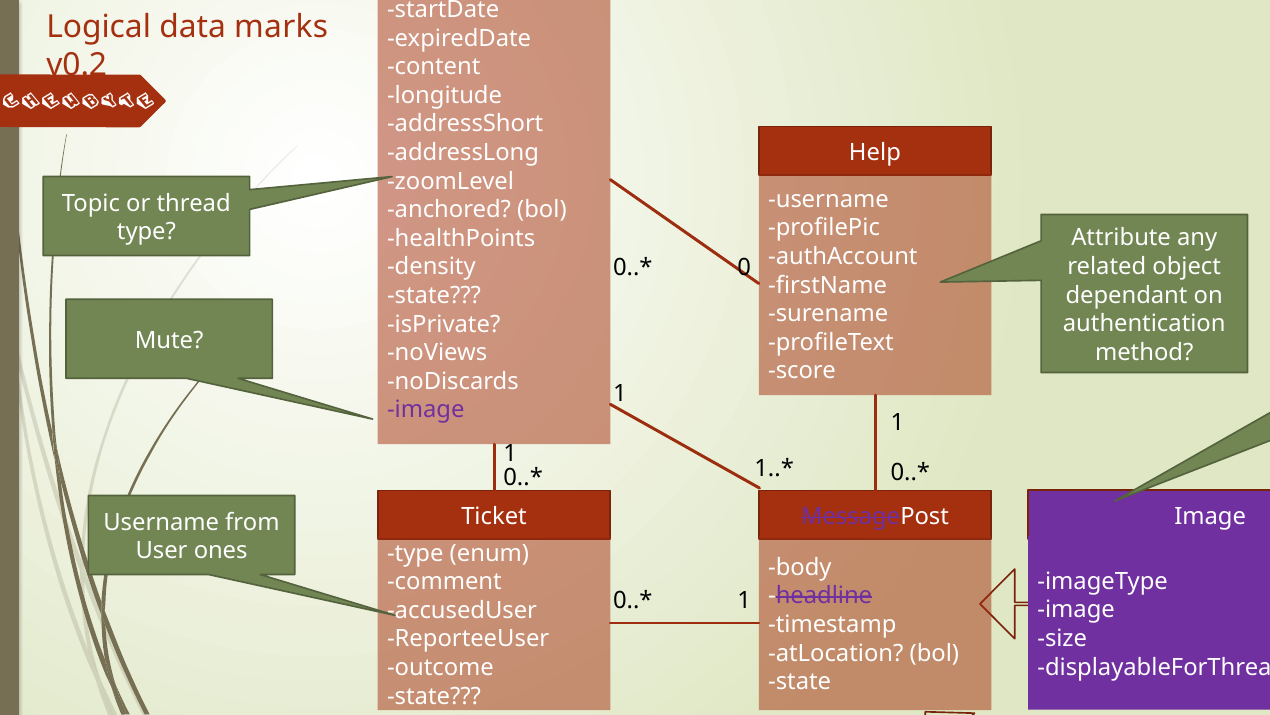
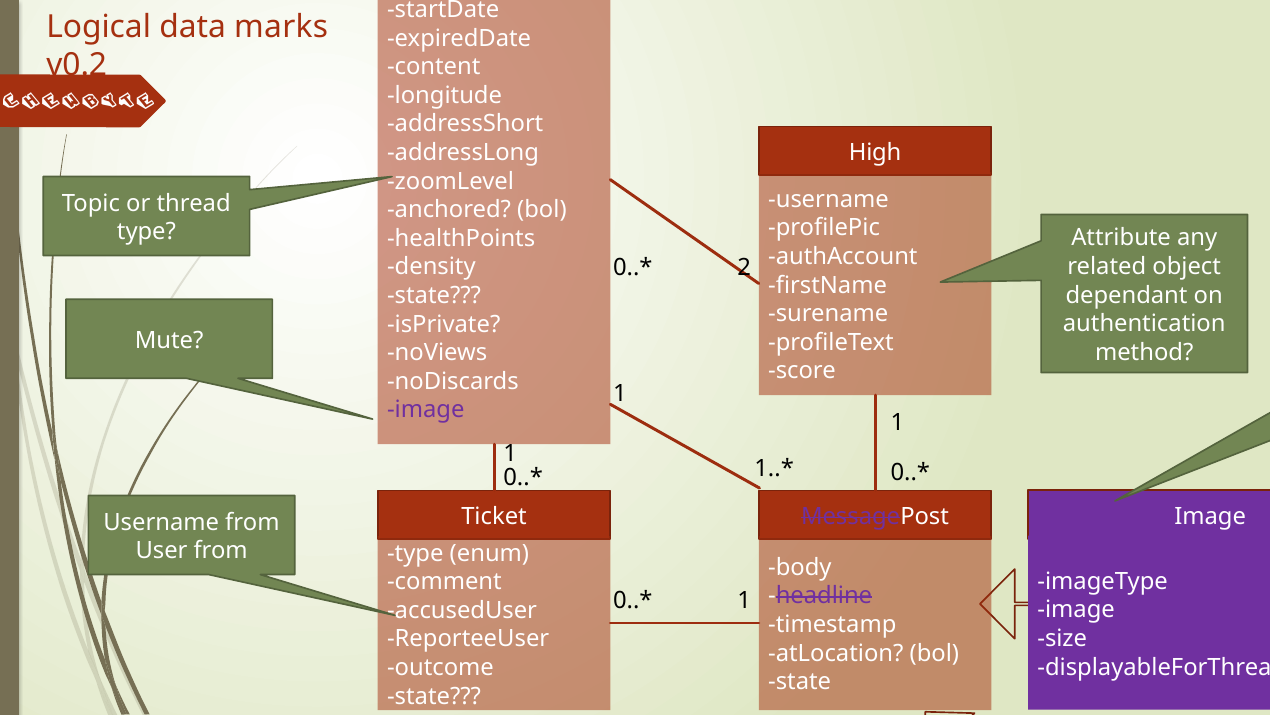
Help: Help -> High
0: 0 -> 2
User ones: ones -> from
